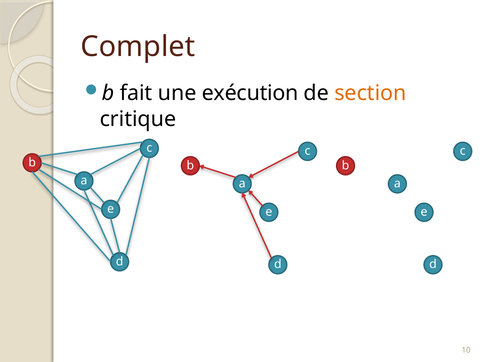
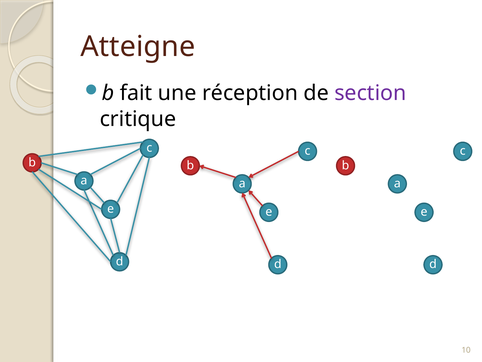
Complet: Complet -> Atteigne
exécution: exécution -> réception
section colour: orange -> purple
